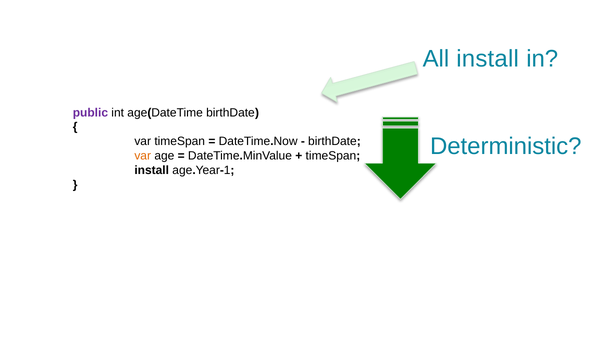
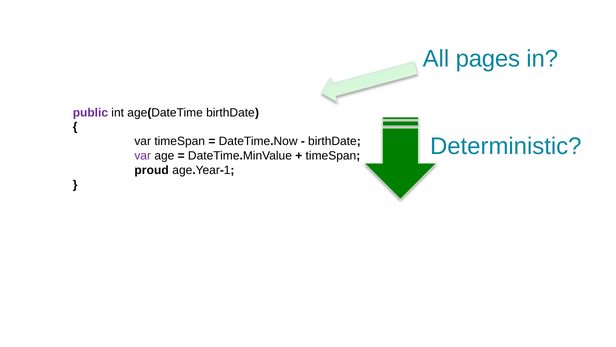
All install: install -> pages
var at (143, 156) colour: orange -> purple
install at (152, 170): install -> proud
